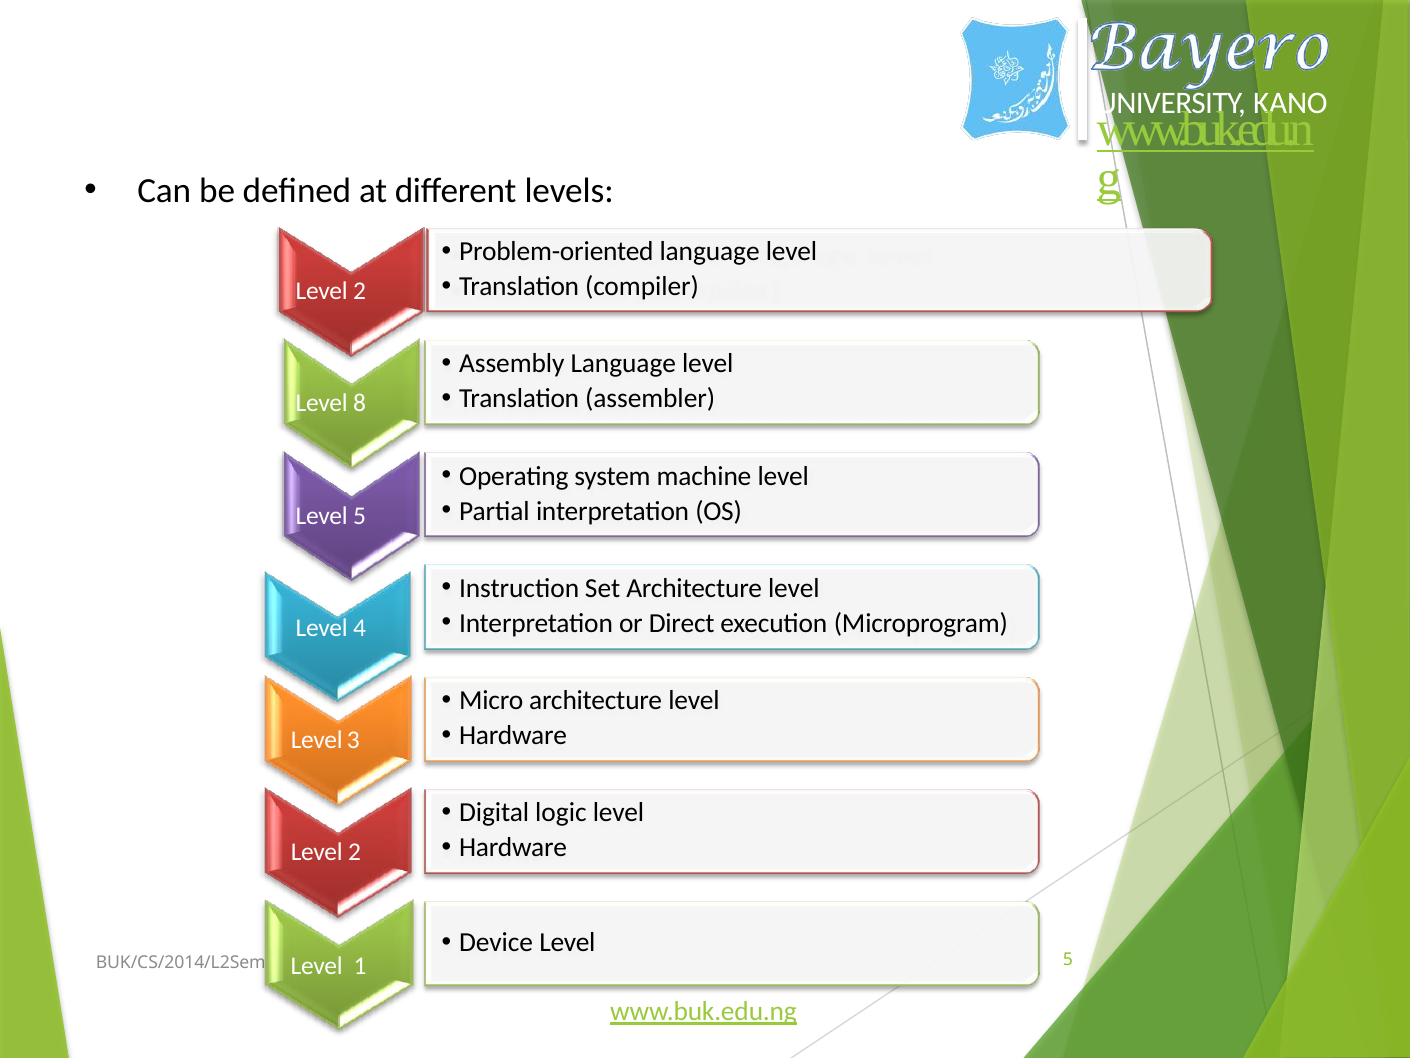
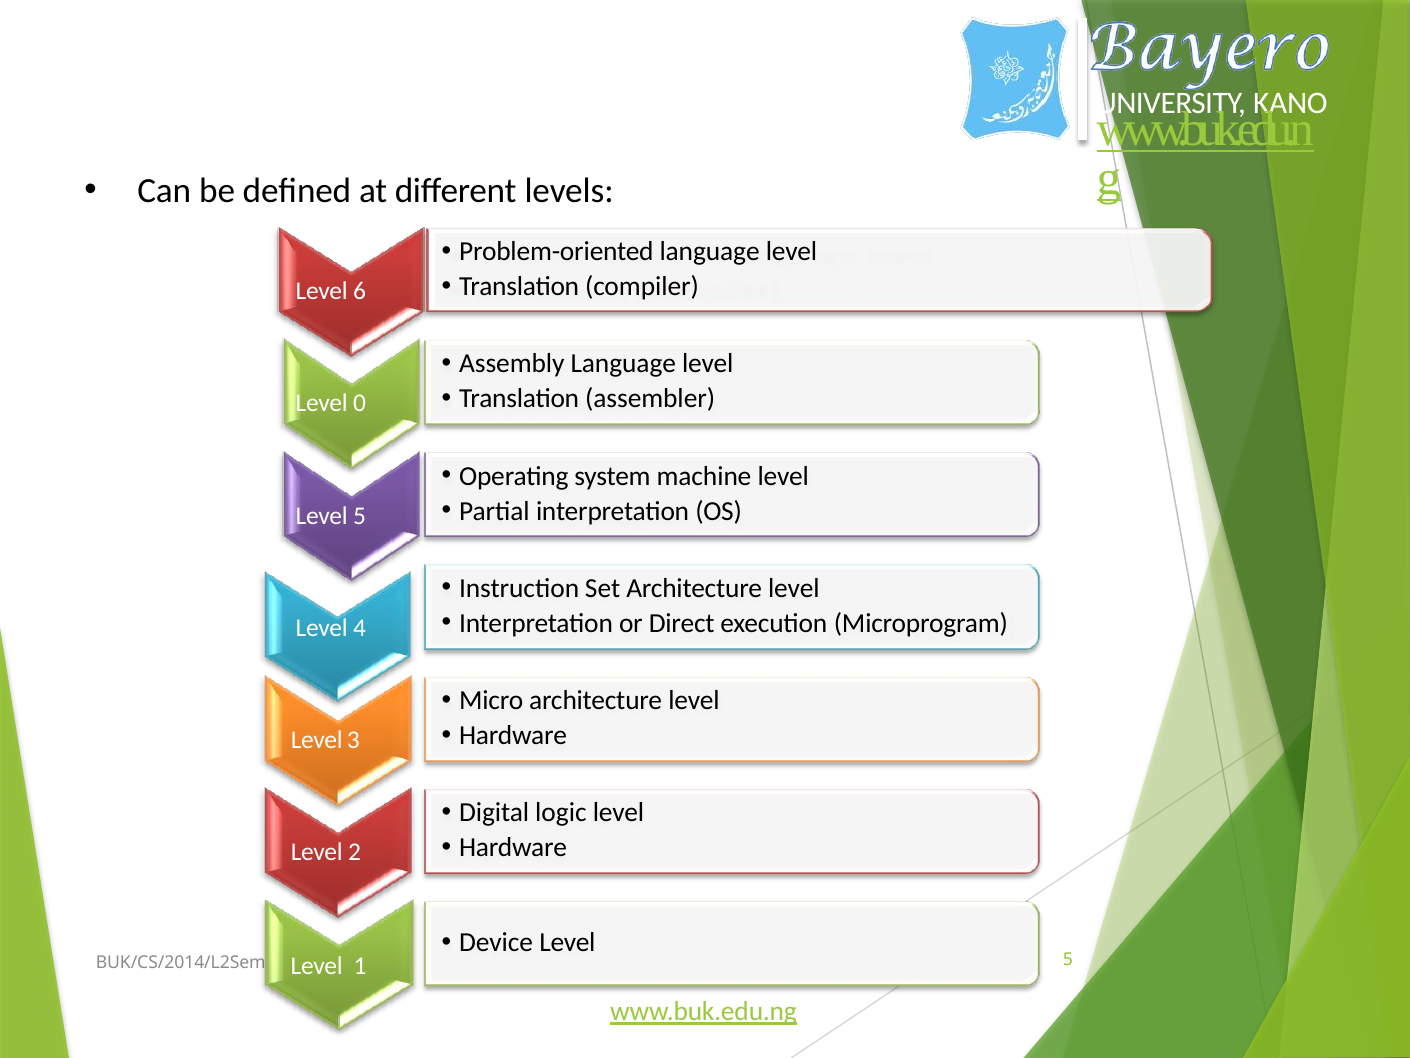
2 at (360, 291): 2 -> 6
8: 8 -> 0
